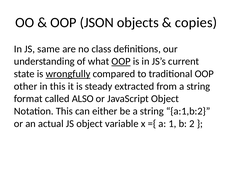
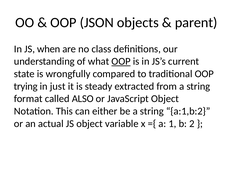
copies: copies -> parent
same: same -> when
wrongfully underline: present -> none
other: other -> trying
in this: this -> just
